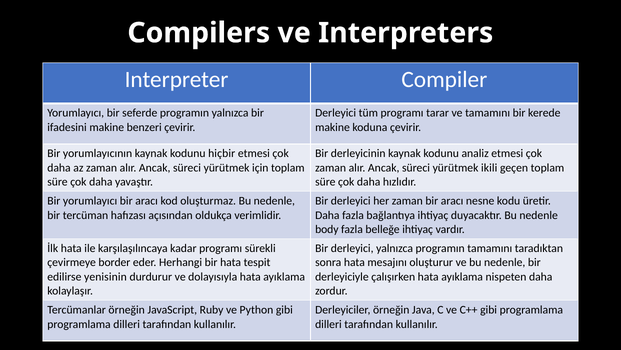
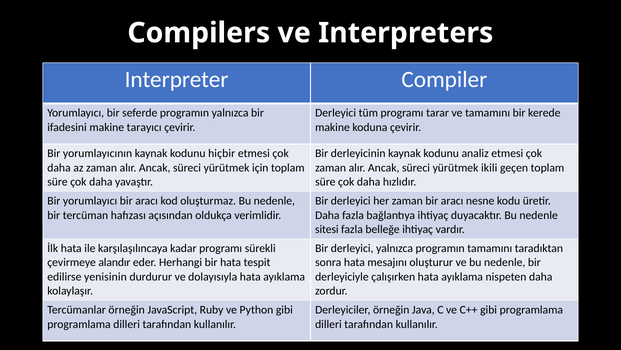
benzeri: benzeri -> tarayıcı
body: body -> sitesi
border: border -> alandır
